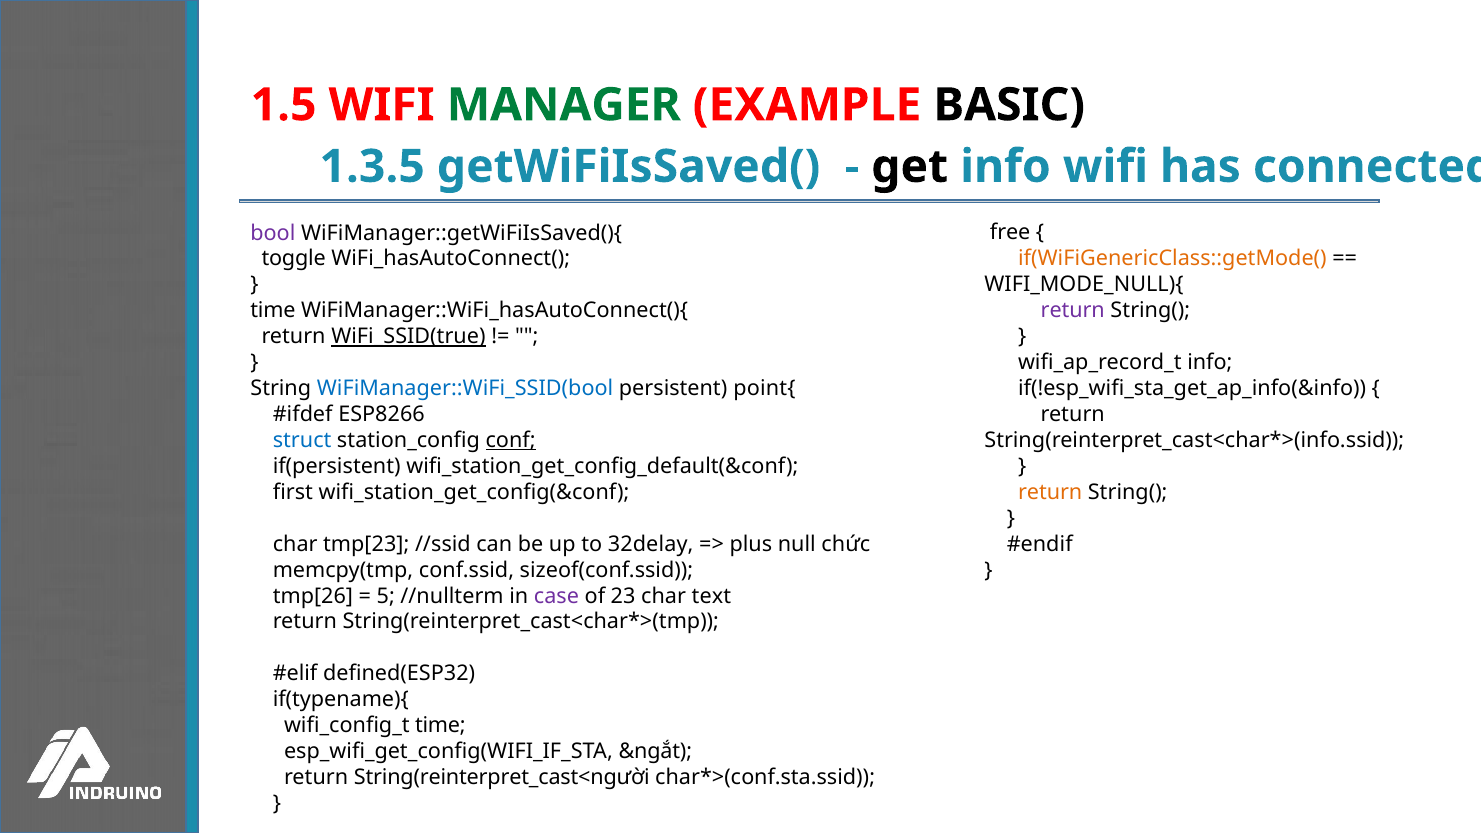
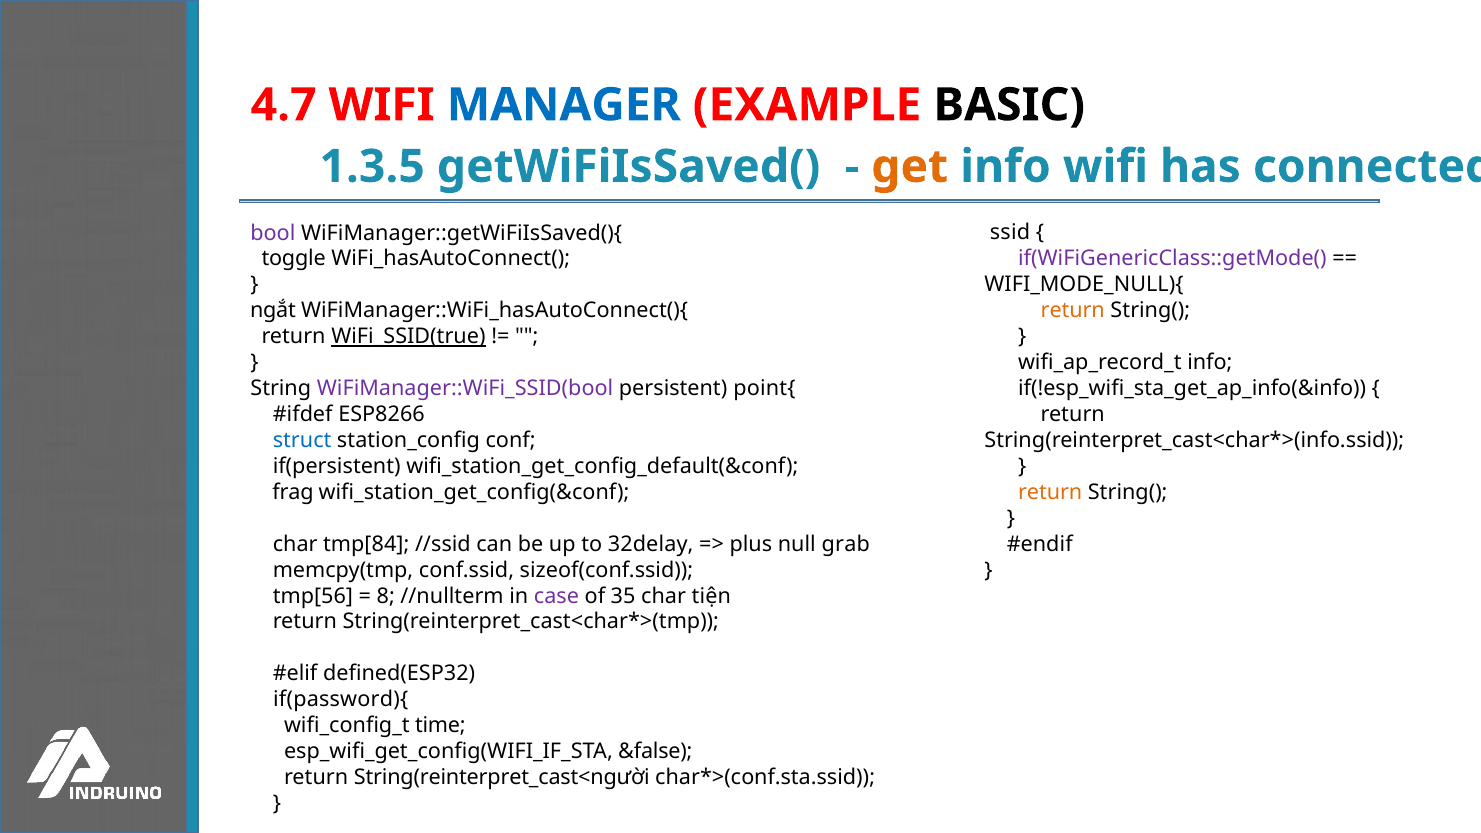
1.5: 1.5 -> 4.7
MANAGER colour: green -> blue
get colour: black -> orange
free: free -> ssid
if(WiFiGenericClass::getMode( colour: orange -> purple
return at (1073, 311) colour: purple -> orange
time at (273, 311): time -> ngắt
WiFiManager::WiFi_SSID(bool colour: blue -> purple
conf underline: present -> none
first: first -> frag
tmp[23: tmp[23 -> tmp[84
chức: chức -> grab
tmp[26: tmp[26 -> tmp[56
5: 5 -> 8
23: 23 -> 35
text: text -> tiện
if(typename){: if(typename){ -> if(password){
&ngắt: &ngắt -> &false
